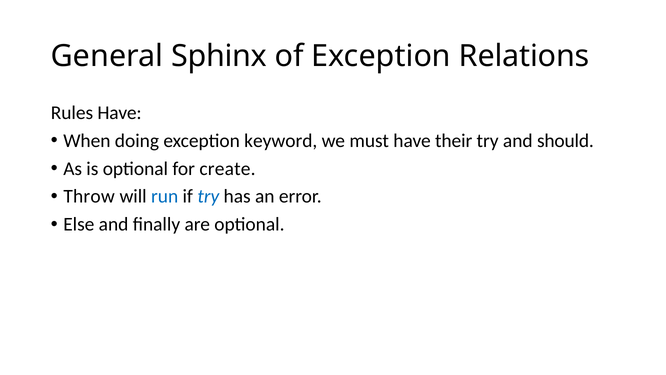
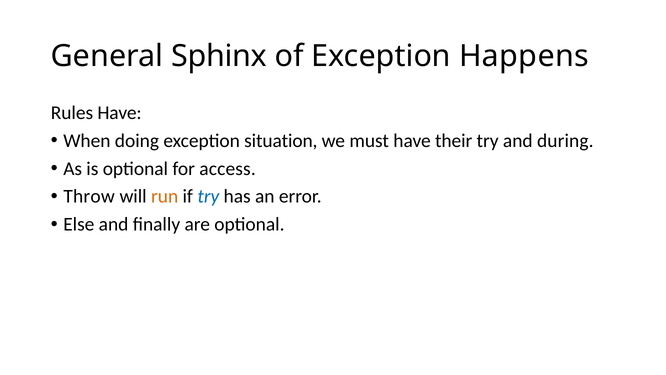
Relations: Relations -> Happens
keyword: keyword -> situation
should: should -> during
create: create -> access
run colour: blue -> orange
